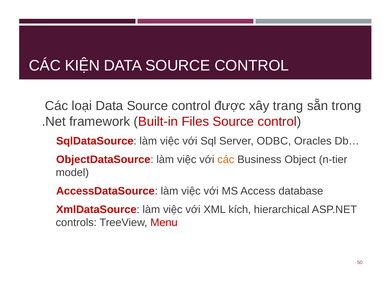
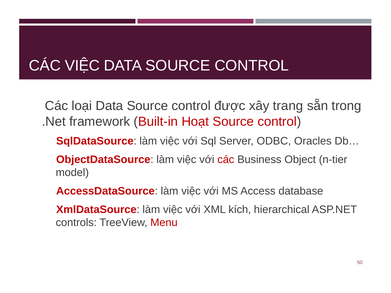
CÁC KIỆN: KIỆN -> VIỆC
Files: Files -> Hoạt
các at (226, 160) colour: orange -> red
